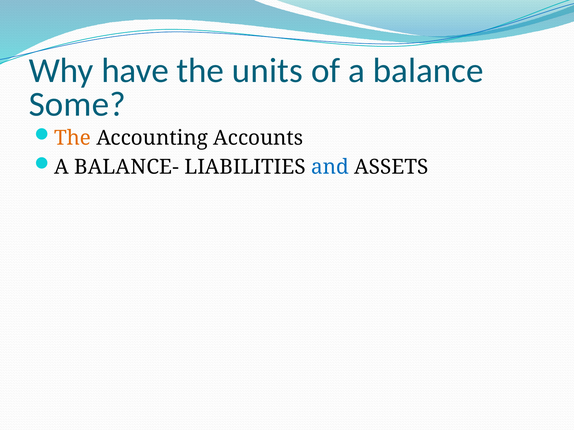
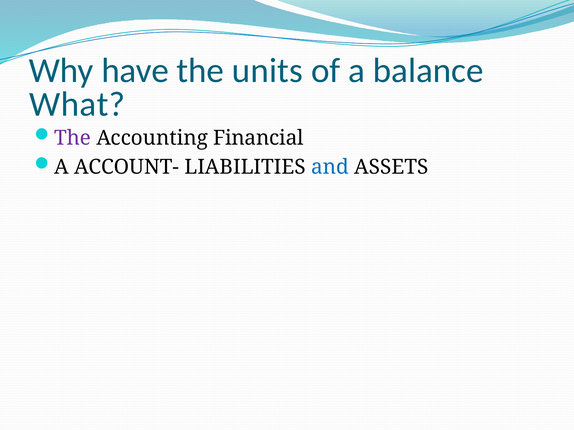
Some: Some -> What
The at (72, 138) colour: orange -> purple
Accounts: Accounts -> Financial
BALANCE-: BALANCE- -> ACCOUNT-
